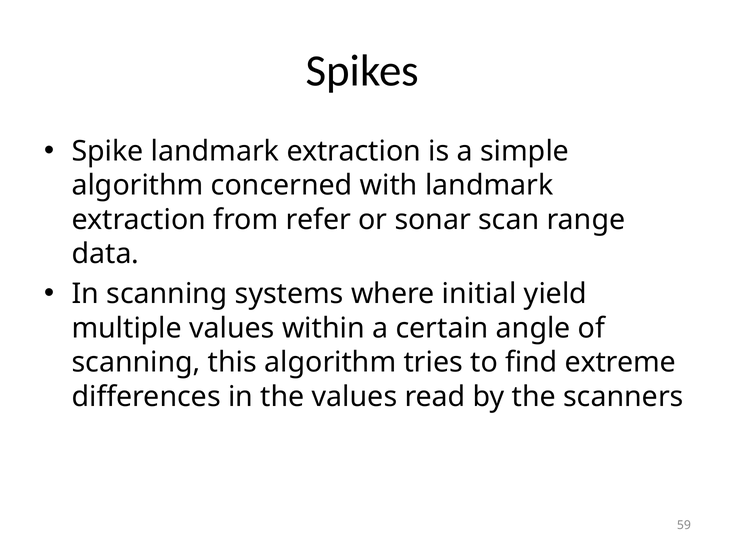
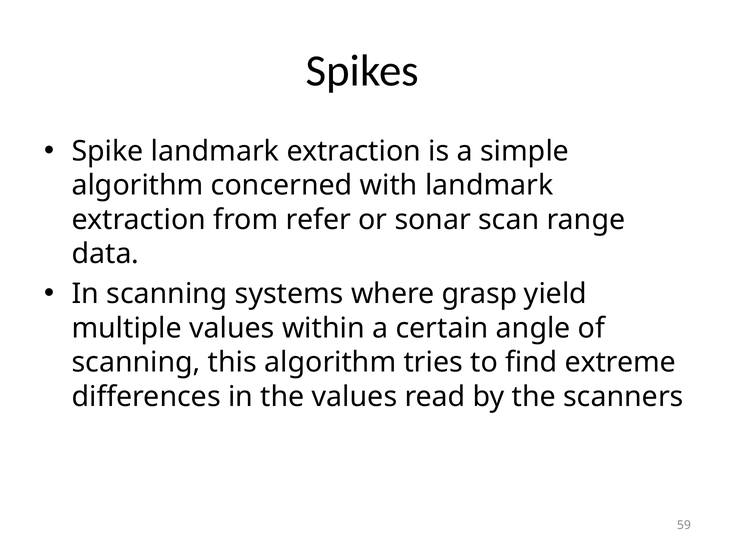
initial: initial -> grasp
